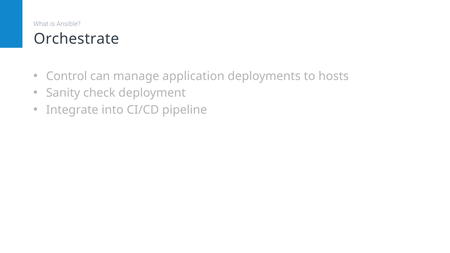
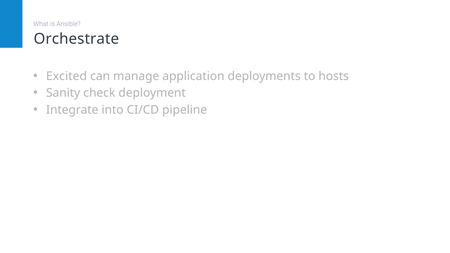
Control: Control -> Excited
